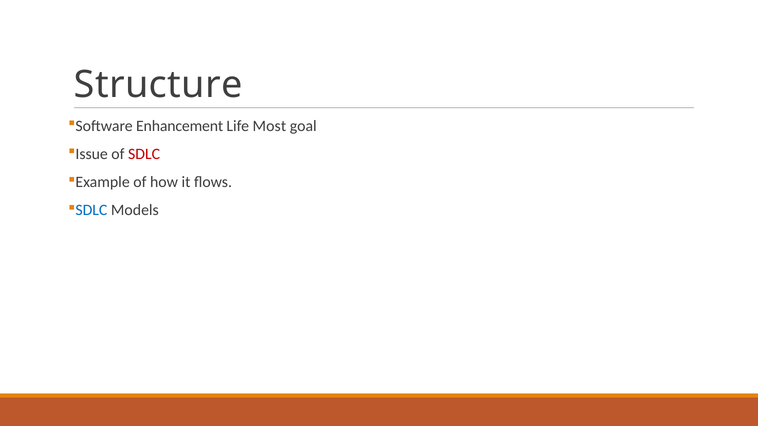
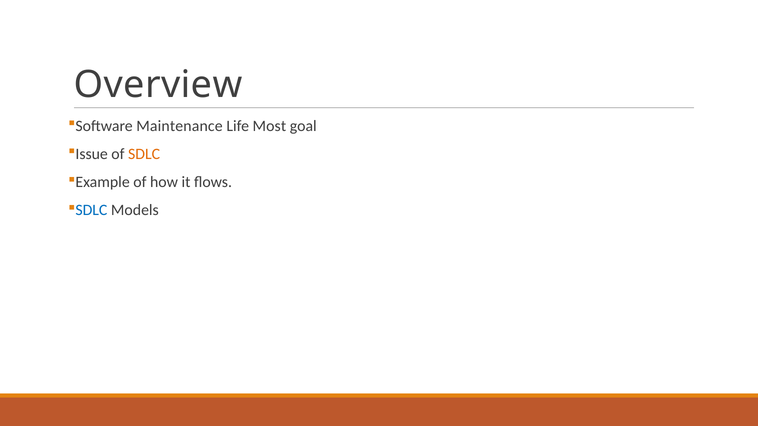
Structure: Structure -> Overview
Enhancement: Enhancement -> Maintenance
SDLC at (144, 154) colour: red -> orange
